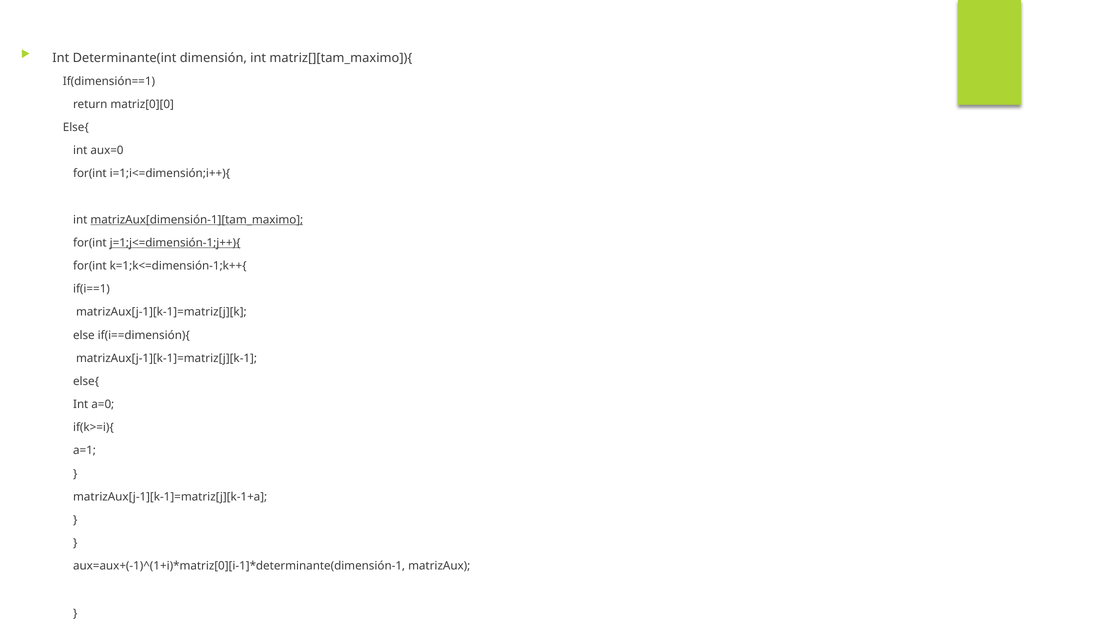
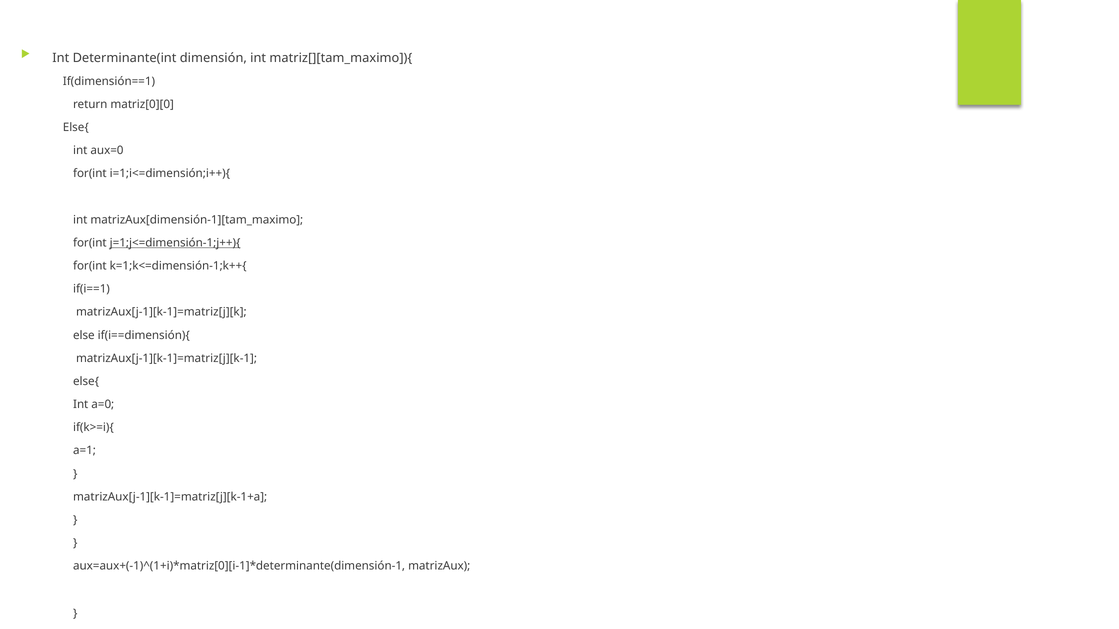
matrizAux[dimensión-1][tam_maximo underline: present -> none
